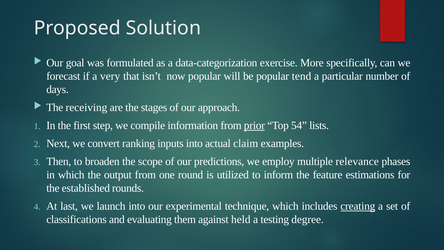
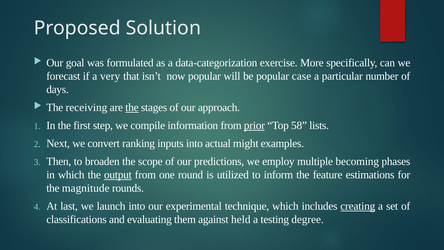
tend: tend -> case
the at (132, 107) underline: none -> present
54: 54 -> 58
claim: claim -> might
relevance: relevance -> becoming
output underline: none -> present
established: established -> magnitude
